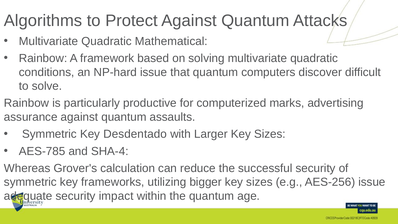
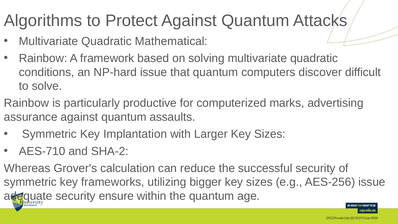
Desdentado: Desdentado -> Implantation
AES-785: AES-785 -> AES-710
SHA-4: SHA-4 -> SHA-2
impact: impact -> ensure
